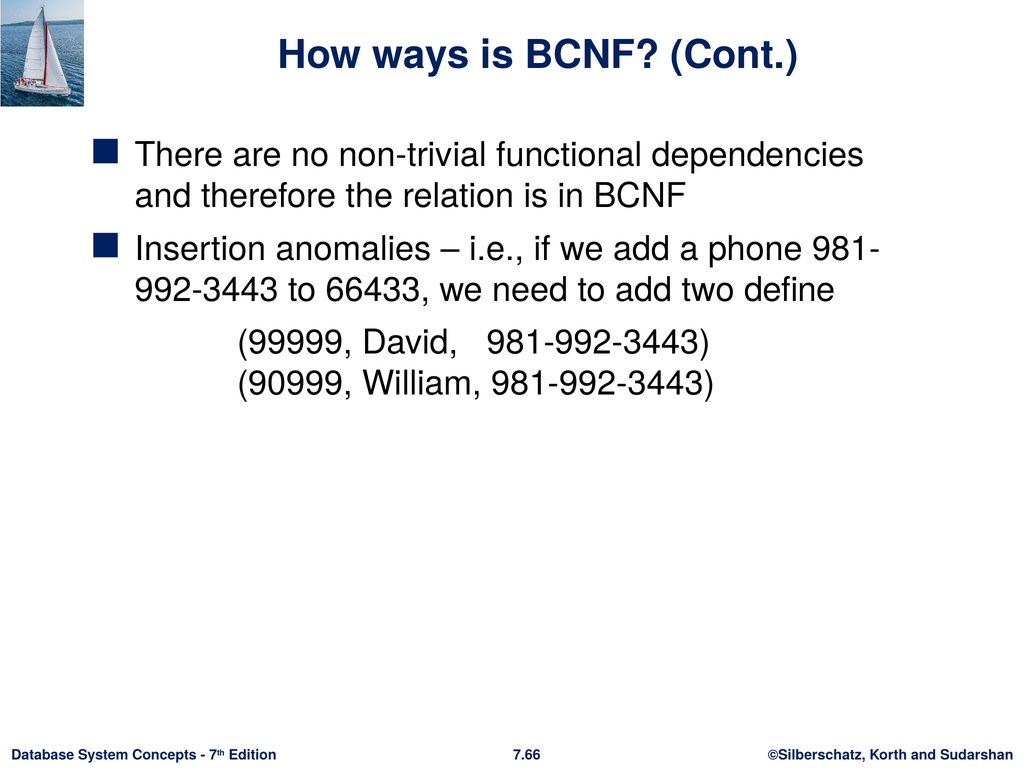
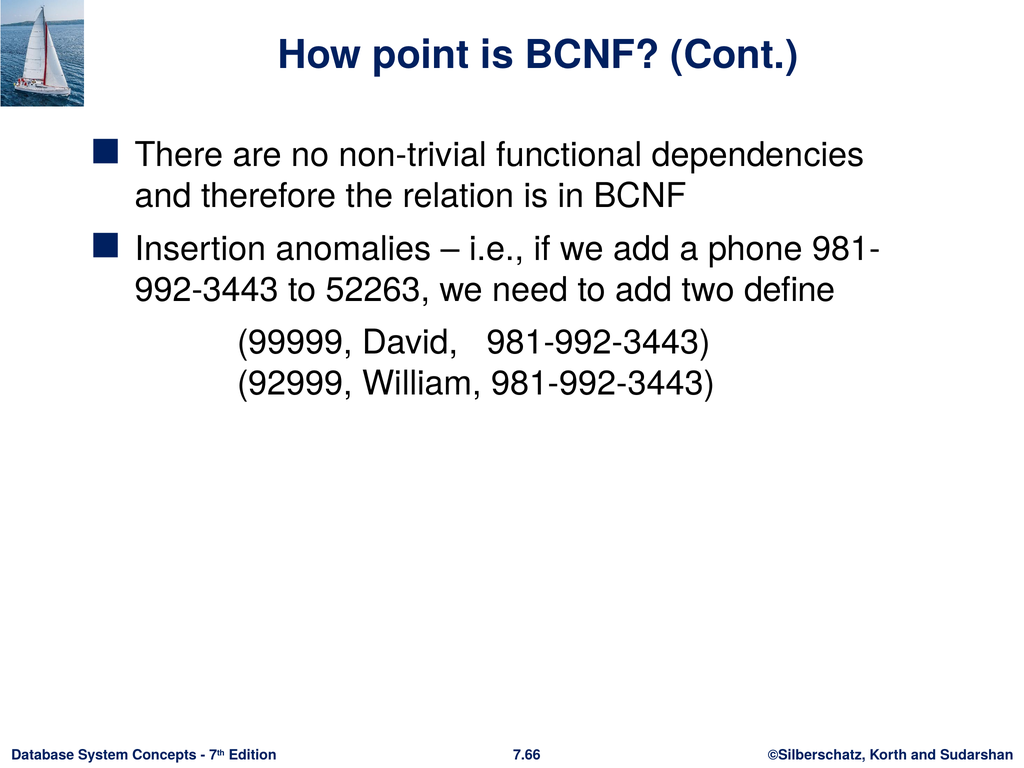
ways: ways -> point
66433: 66433 -> 52263
90999: 90999 -> 92999
